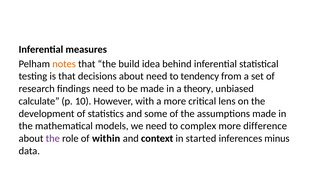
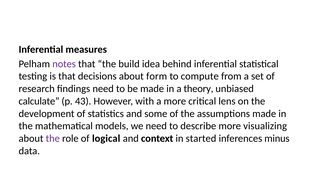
notes colour: orange -> purple
about need: need -> form
tendency: tendency -> compute
10: 10 -> 43
complex: complex -> describe
difference: difference -> visualizing
within: within -> logical
